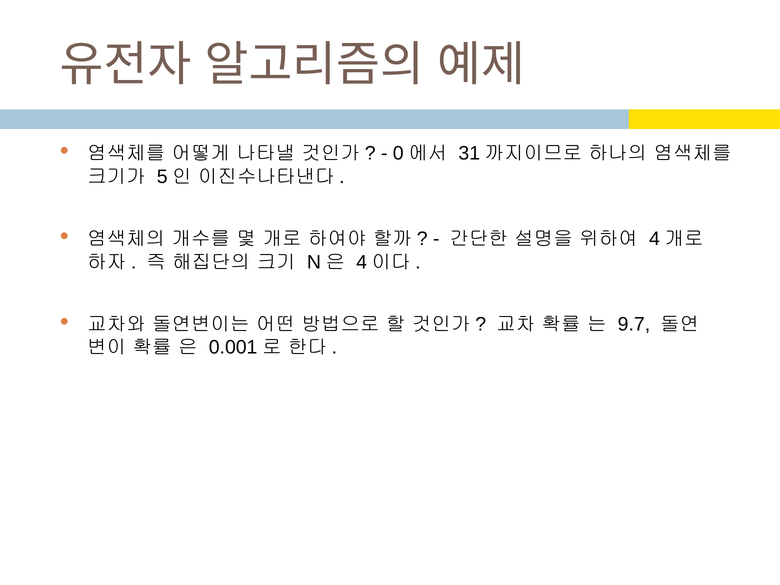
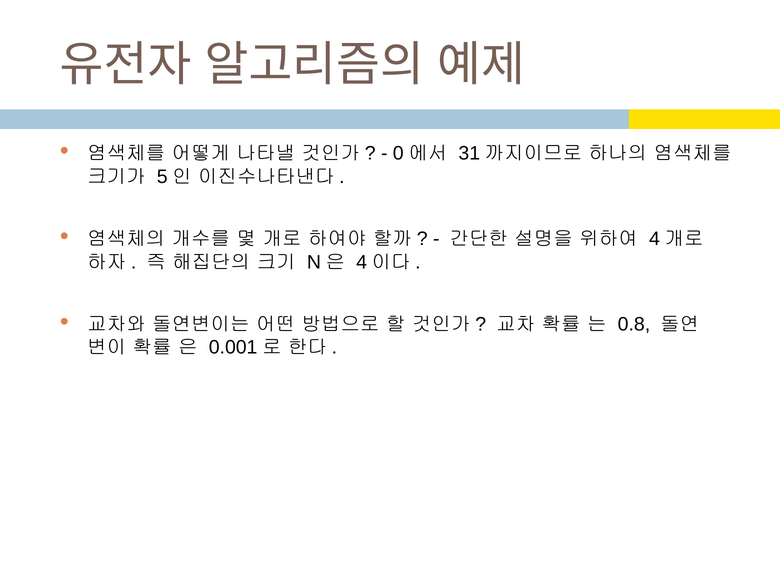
9.7: 9.7 -> 0.8
